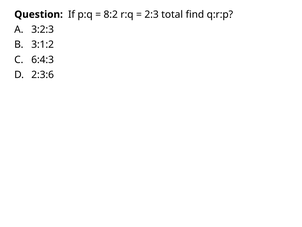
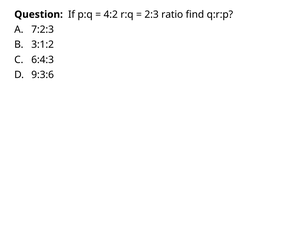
8:2: 8:2 -> 4:2
total: total -> ratio
3:2:3: 3:2:3 -> 7:2:3
2:3:6: 2:3:6 -> 9:3:6
